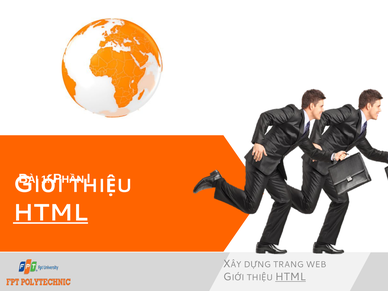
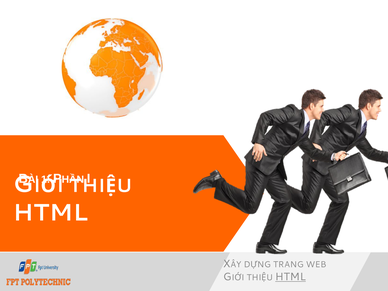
HTML at (50, 213) underline: present -> none
